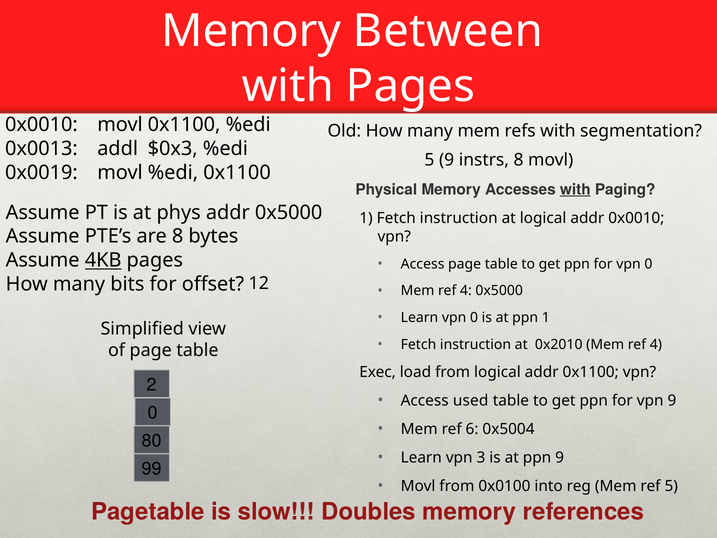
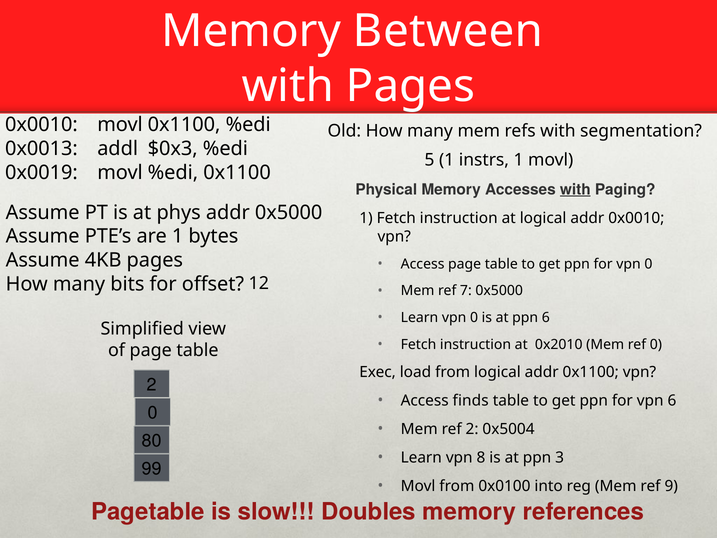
5 9: 9 -> 1
instrs 8: 8 -> 1
are 8: 8 -> 1
4KB underline: present -> none
4 at (466, 291): 4 -> 7
ppn 1: 1 -> 6
0x2010 Mem ref 4: 4 -> 0
used: used -> finds
vpn 9: 9 -> 6
ref 6: 6 -> 2
3: 3 -> 8
ppn 9: 9 -> 3
ref 5: 5 -> 9
